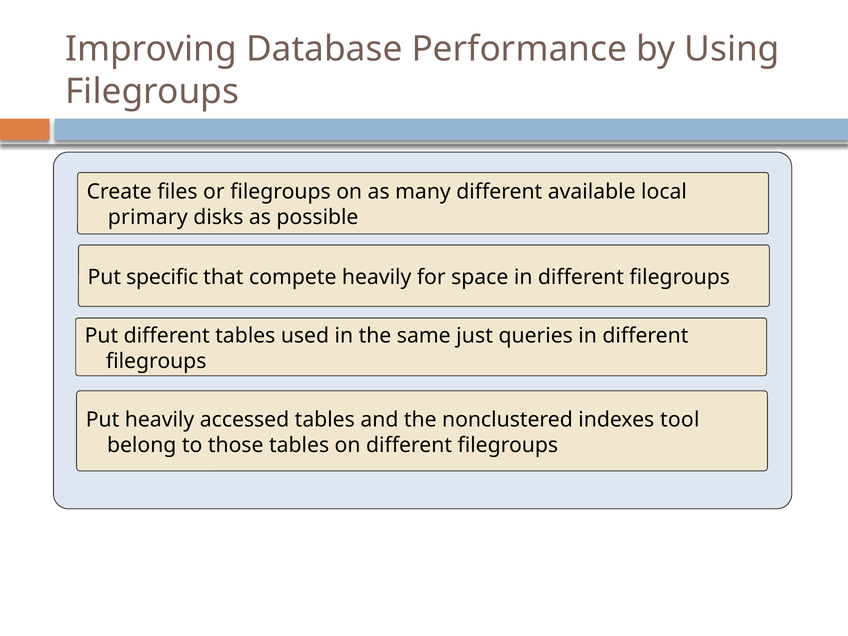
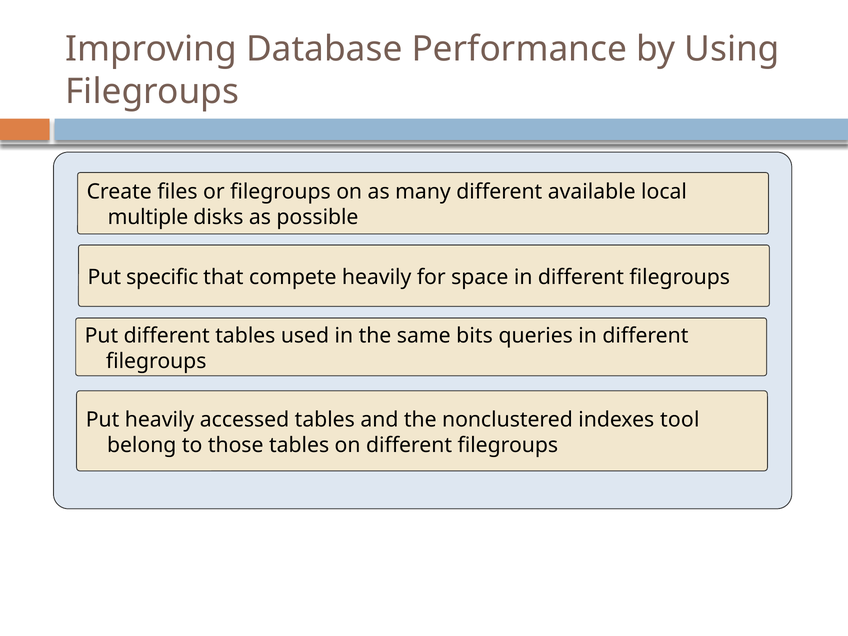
primary: primary -> multiple
just: just -> bits
